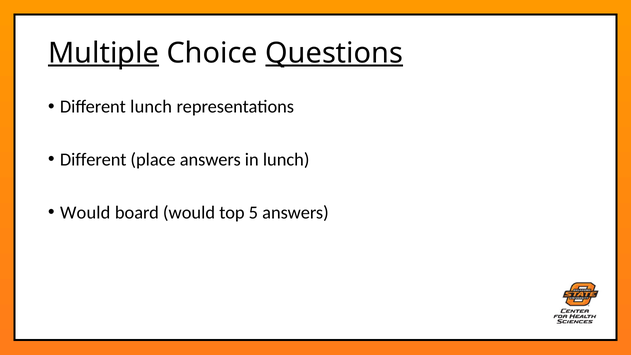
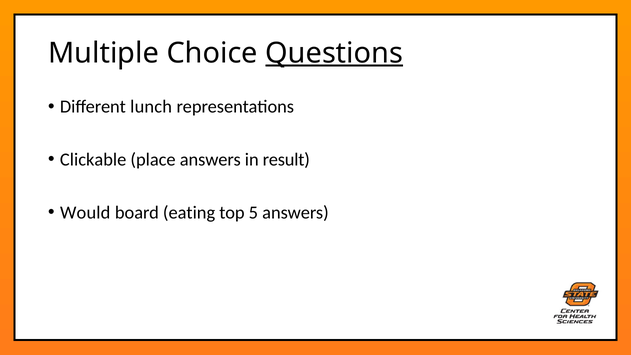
Multiple underline: present -> none
Different at (93, 160): Different -> Clickable
in lunch: lunch -> result
board would: would -> eating
